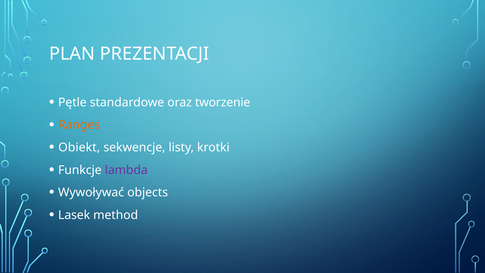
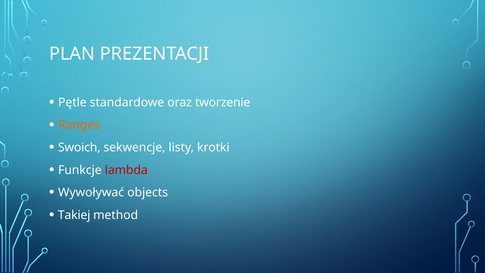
Obiekt: Obiekt -> Swoich
lambda colour: purple -> red
Lasek: Lasek -> Takiej
